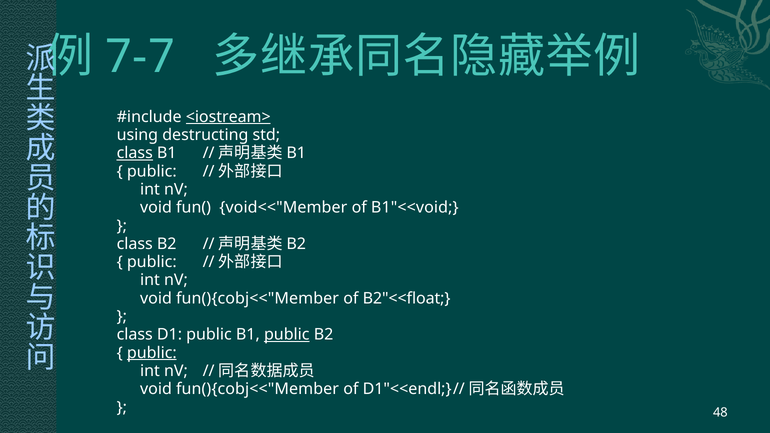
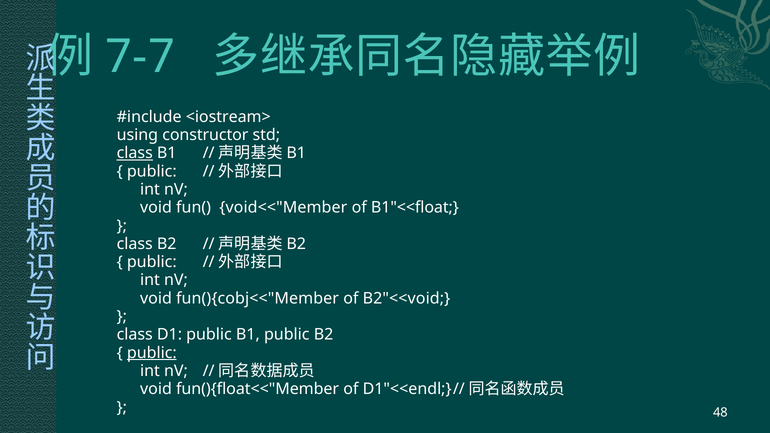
<iostream> underline: present -> none
destructing: destructing -> constructor
B1"<<void: B1"<<void -> B1"<<float
B2"<<float: B2"<<float -> B2"<<void
public at (287, 335) underline: present -> none
fun(){cobj<<"Member at (257, 389): fun(){cobj<<"Member -> fun(){float<<"Member
